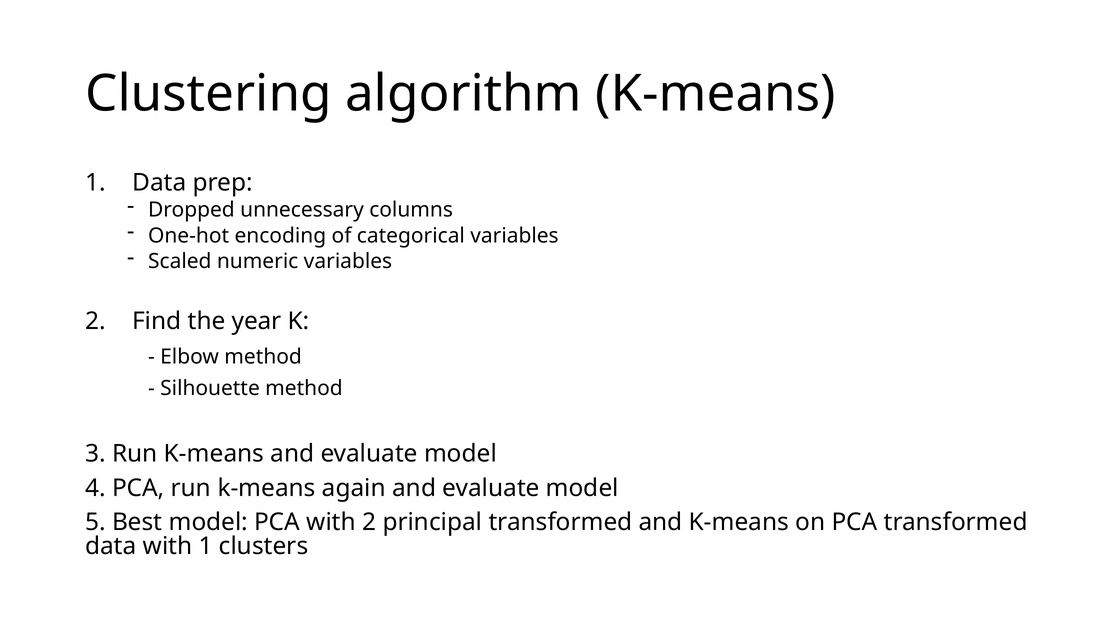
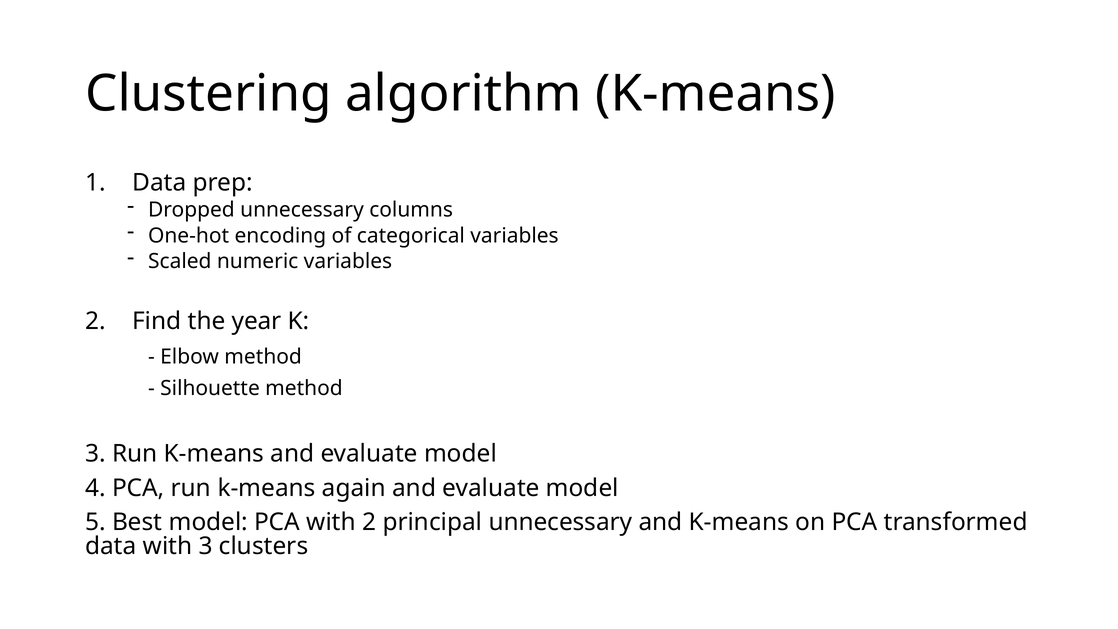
principal transformed: transformed -> unnecessary
with 1: 1 -> 3
